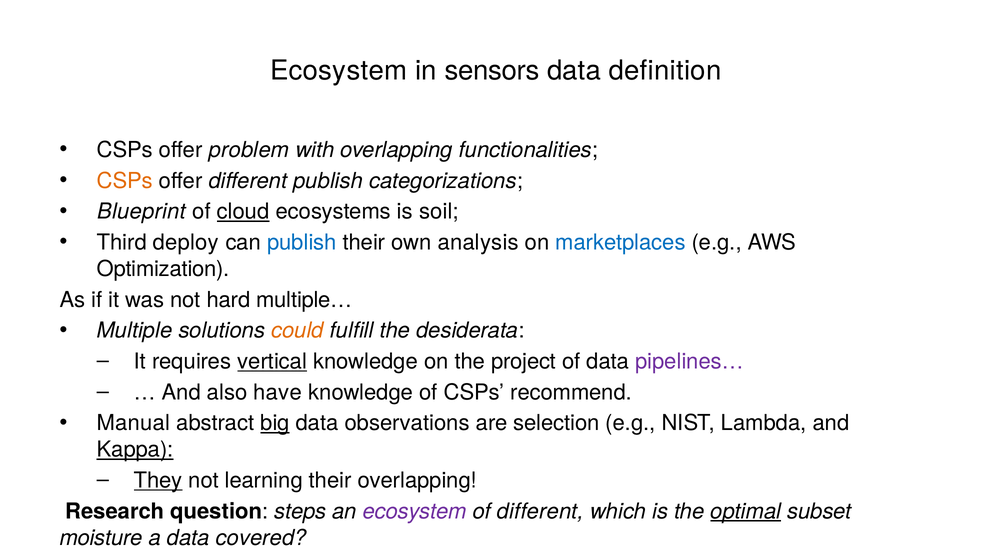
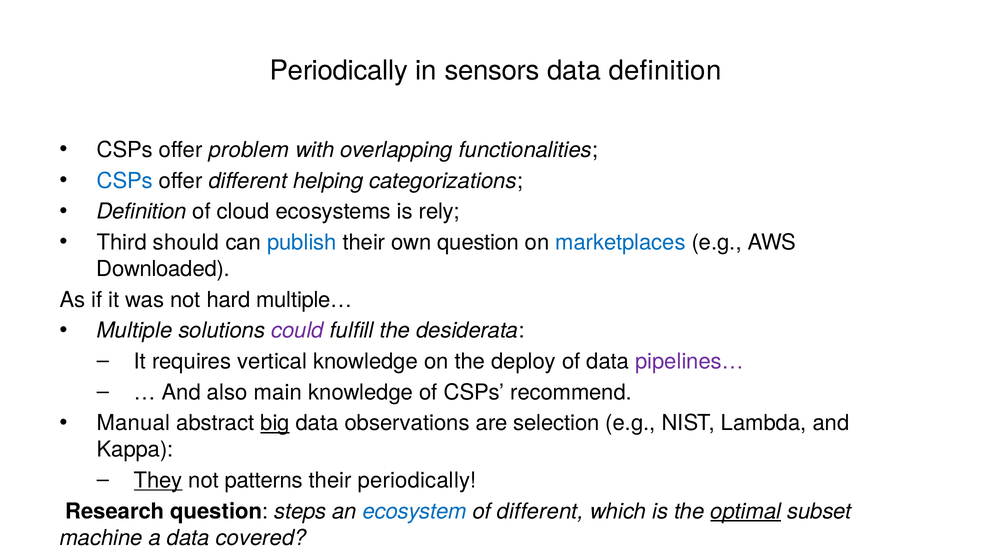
Ecosystem at (339, 71): Ecosystem -> Periodically
CSPs at (125, 181) colour: orange -> blue
different publish: publish -> helping
Blueprint at (141, 212): Blueprint -> Definition
cloud underline: present -> none
soil: soil -> rely
deploy: deploy -> should
own analysis: analysis -> question
Optimization: Optimization -> Downloaded
could colour: orange -> purple
vertical underline: present -> none
project: project -> deploy
have: have -> main
Kappa underline: present -> none
learning: learning -> patterns
their overlapping: overlapping -> periodically
ecosystem at (415, 511) colour: purple -> blue
moisture: moisture -> machine
